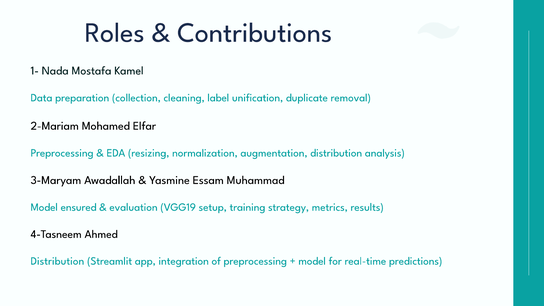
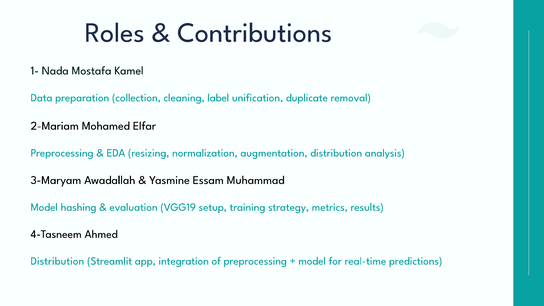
ensured: ensured -> hashing
